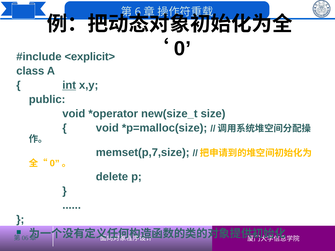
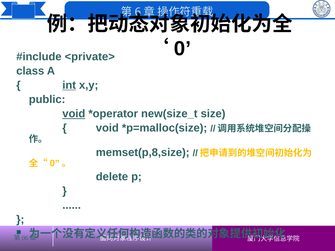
<explicit>: <explicit> -> <private>
void at (74, 114) underline: none -> present
memset(p,7,size: memset(p,7,size -> memset(p,8,size
